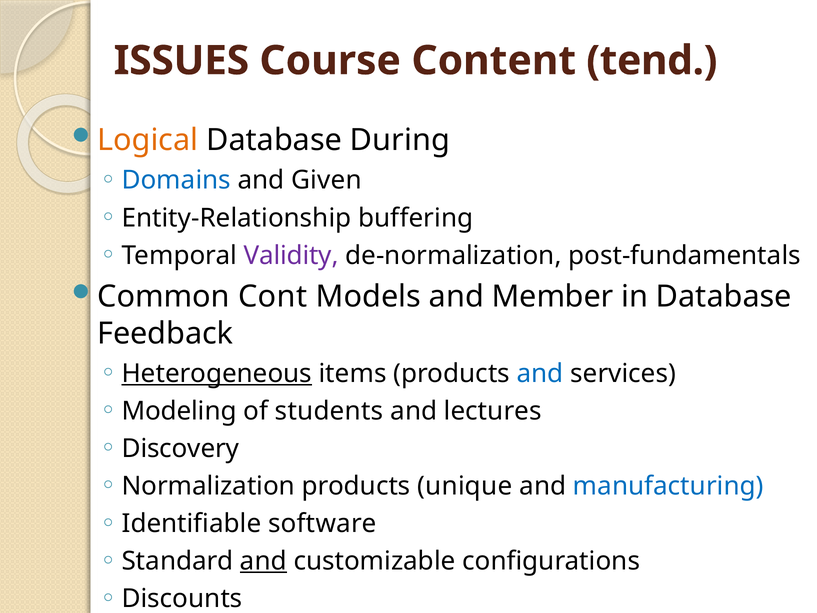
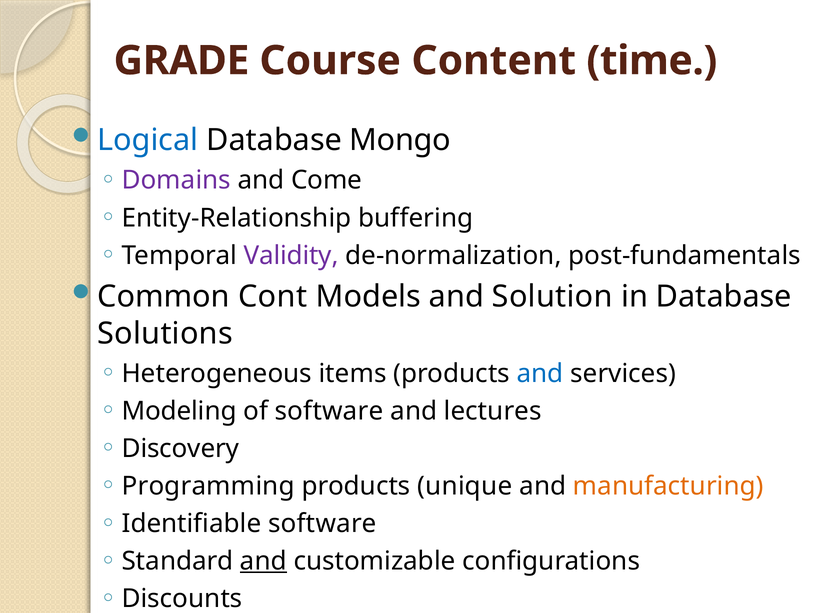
ISSUES: ISSUES -> GRADE
tend: tend -> time
Logical colour: orange -> blue
During: During -> Mongo
Domains colour: blue -> purple
Given: Given -> Come
Member: Member -> Solution
Feedback: Feedback -> Solutions
Heterogeneous underline: present -> none
of students: students -> software
Normalization: Normalization -> Programming
manufacturing colour: blue -> orange
